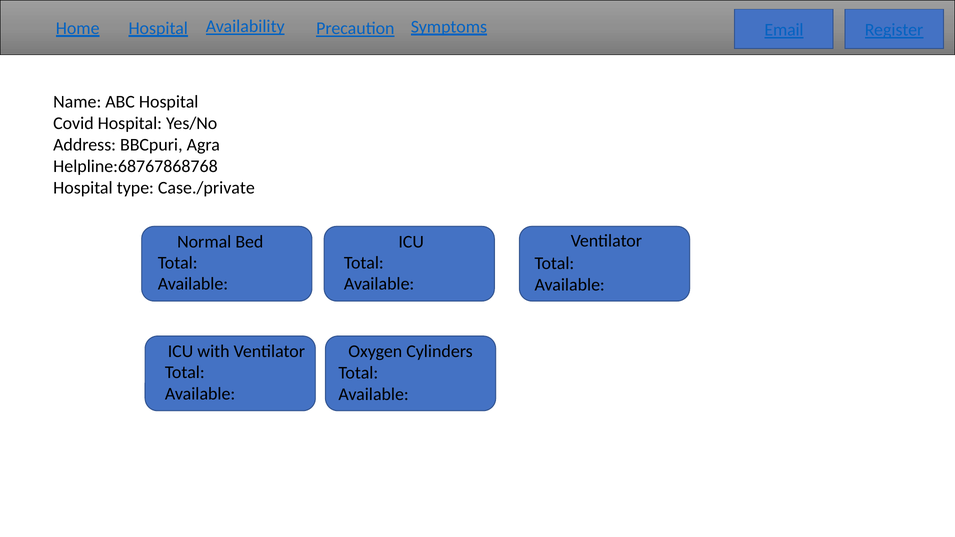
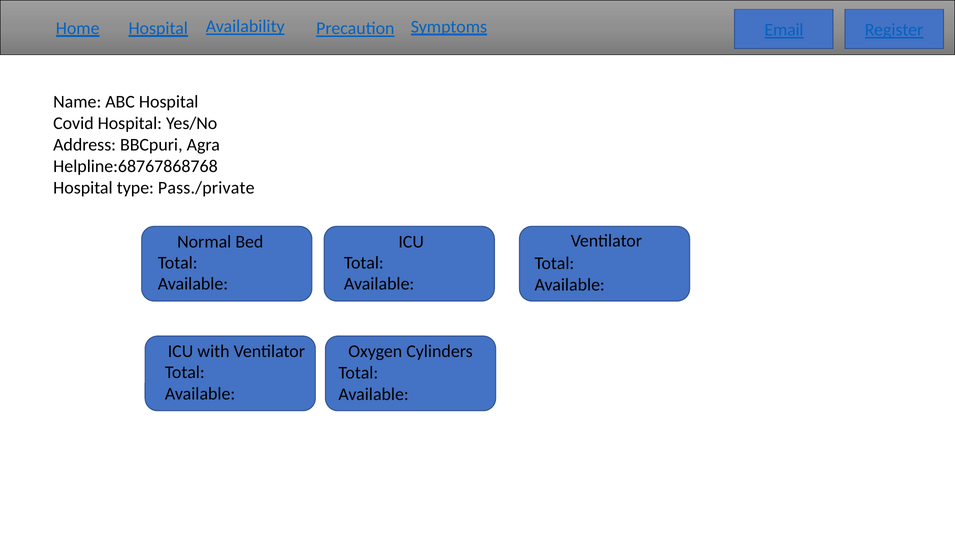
Case./private: Case./private -> Pass./private
